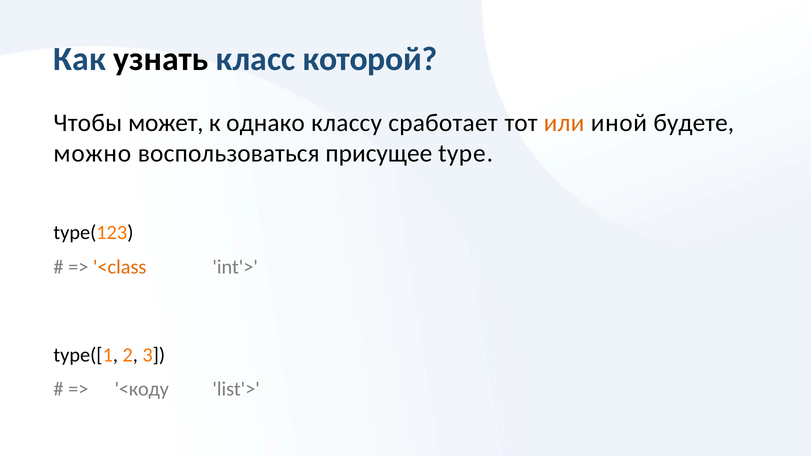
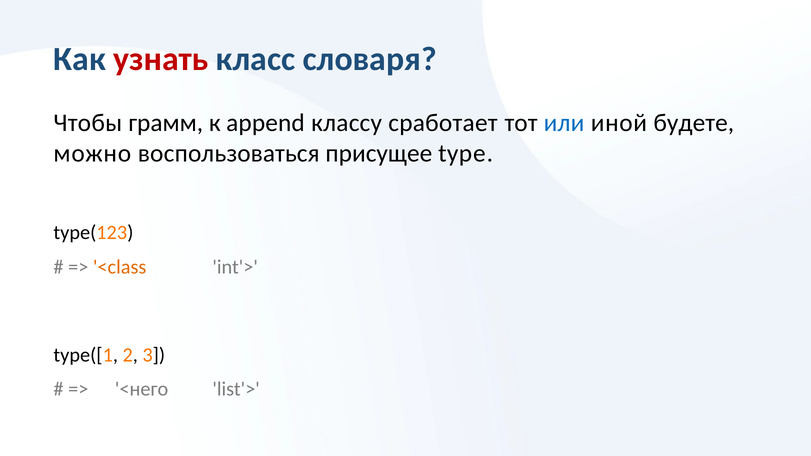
узнать colour: black -> red
которой: которой -> словаря
может: может -> грамм
однако: однако -> append
или colour: orange -> blue
<коду: <коду -> <него
